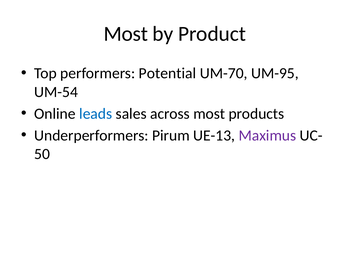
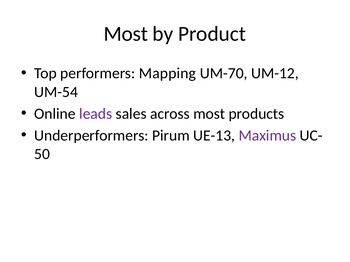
Potential: Potential -> Mapping
UM-95: UM-95 -> UM-12
leads colour: blue -> purple
